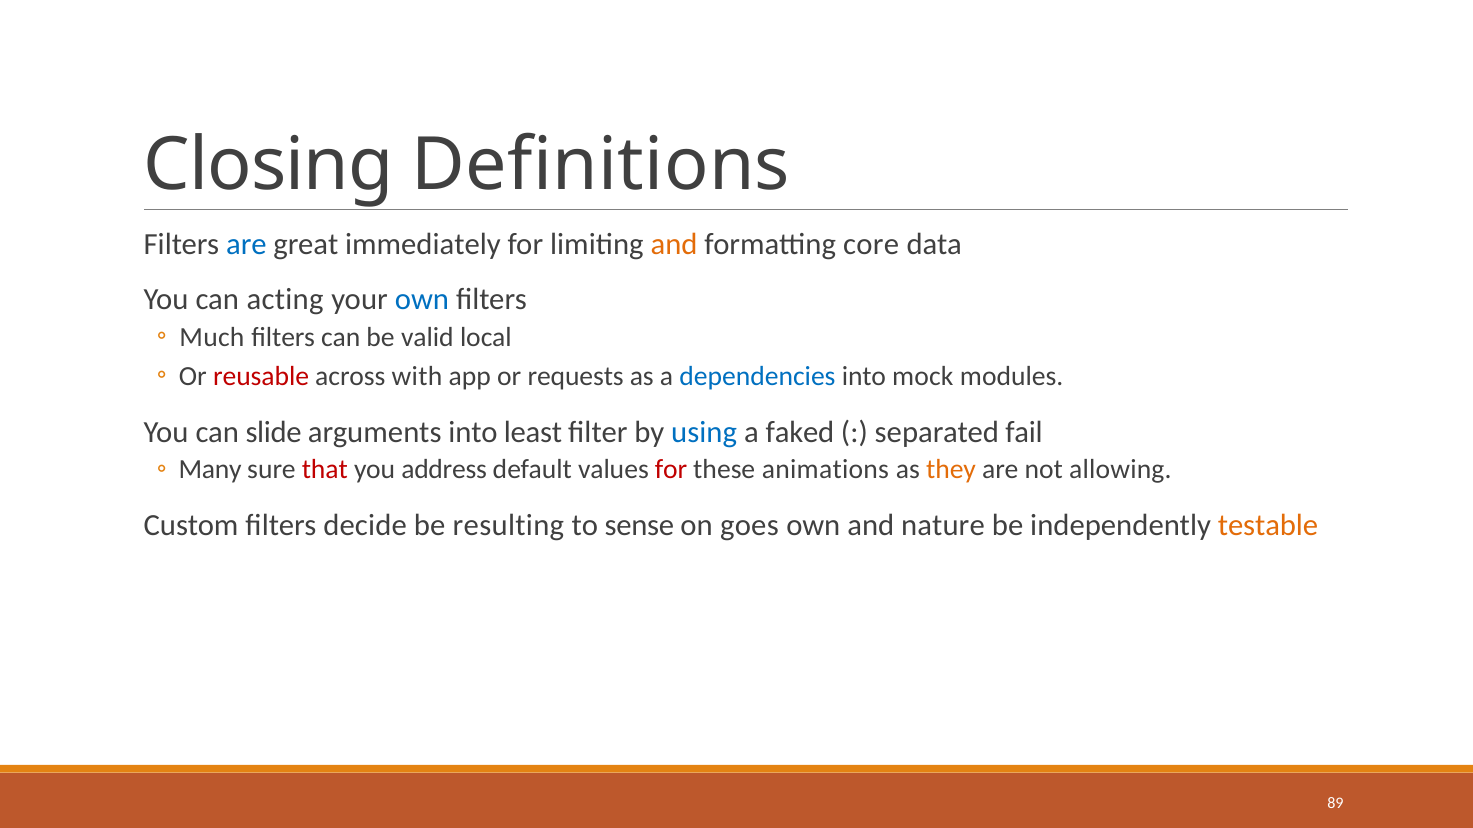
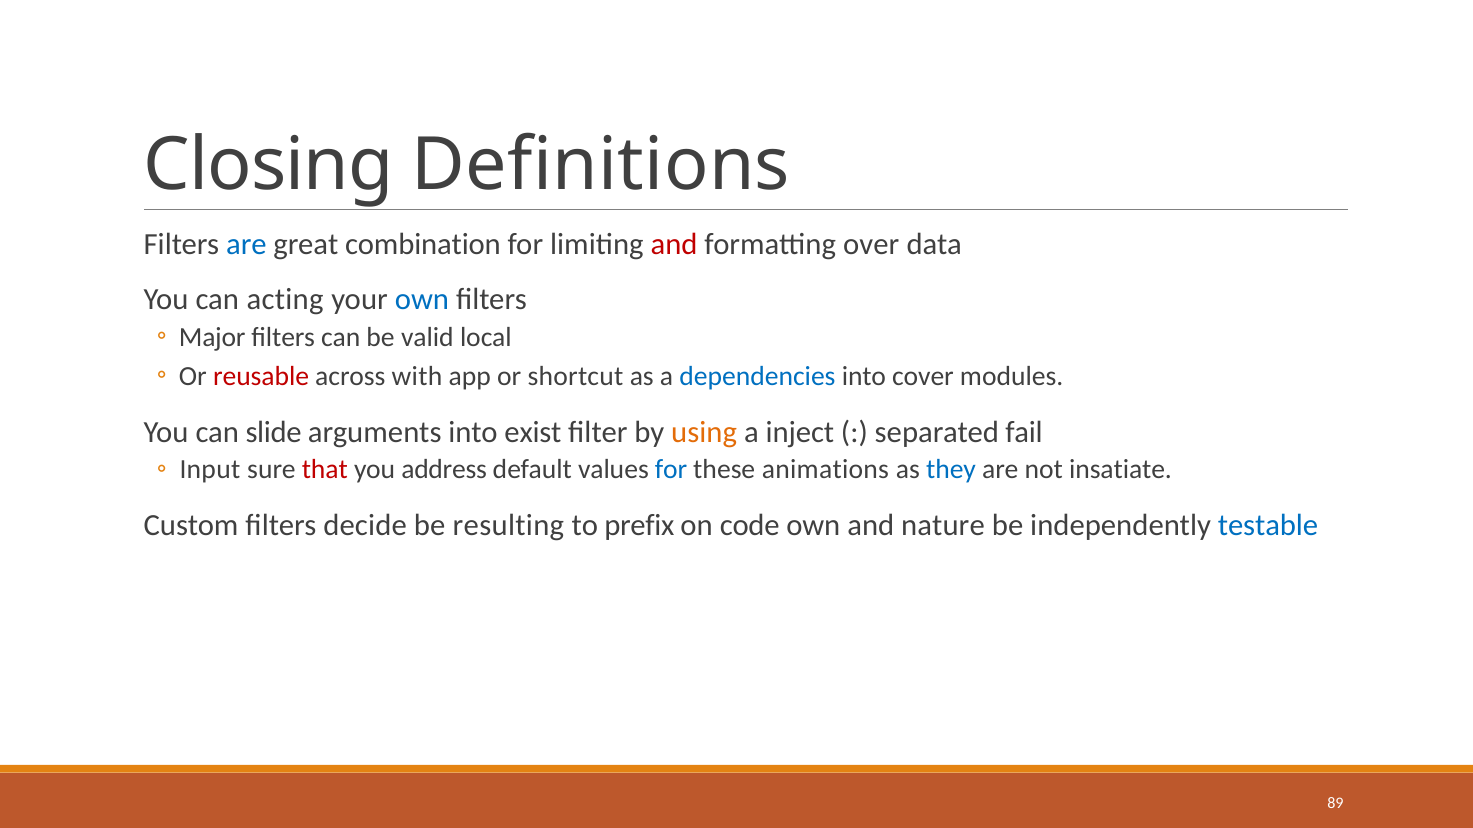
immediately: immediately -> combination
and at (674, 245) colour: orange -> red
core: core -> over
Much: Much -> Major
requests: requests -> shortcut
mock: mock -> cover
least: least -> exist
using colour: blue -> orange
faked: faked -> inject
Many: Many -> Input
for at (671, 470) colour: red -> blue
they colour: orange -> blue
allowing: allowing -> insatiate
sense: sense -> prefix
goes: goes -> code
testable colour: orange -> blue
